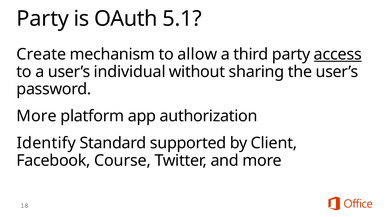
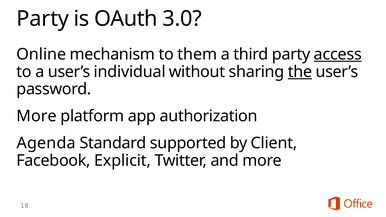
5.1: 5.1 -> 3.0
Create: Create -> Online
allow: allow -> them
the underline: none -> present
Identify: Identify -> Agenda
Course: Course -> Explicit
